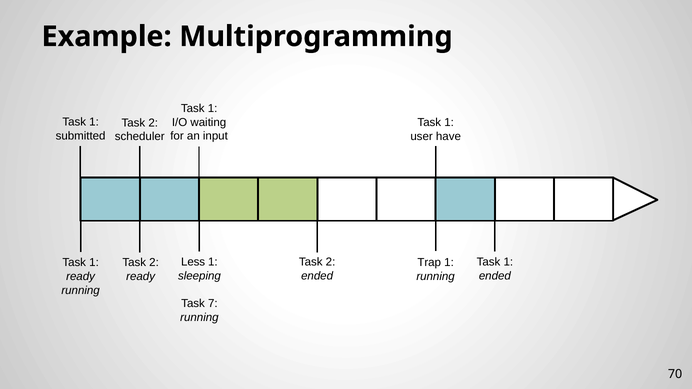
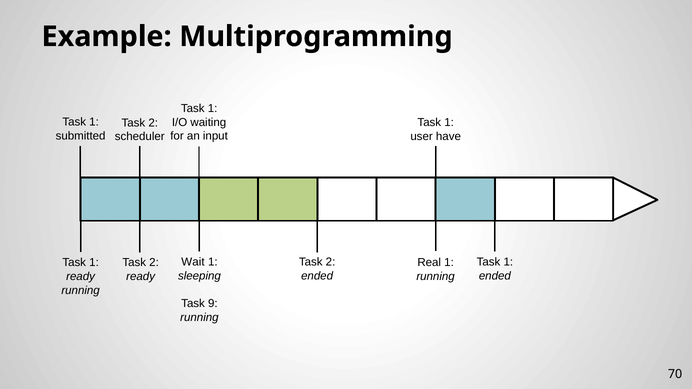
Less: Less -> Wait
Trap: Trap -> Real
7: 7 -> 9
